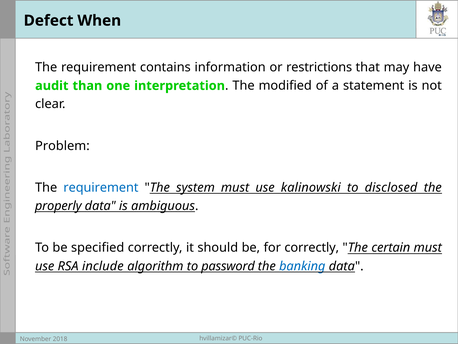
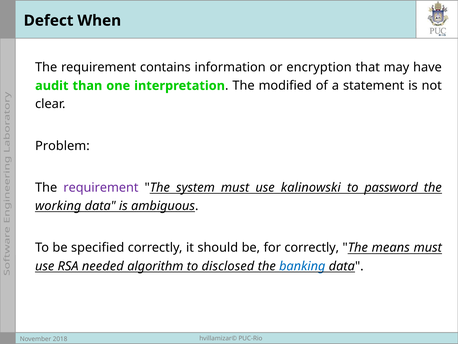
restrictions: restrictions -> encryption
requirement at (101, 187) colour: blue -> purple
disclosed: disclosed -> password
properly: properly -> working
certain: certain -> means
include: include -> needed
password: password -> disclosed
